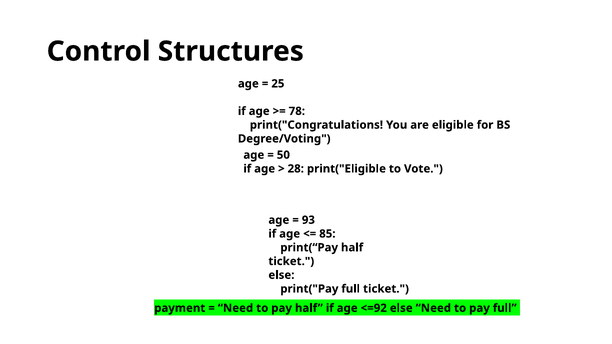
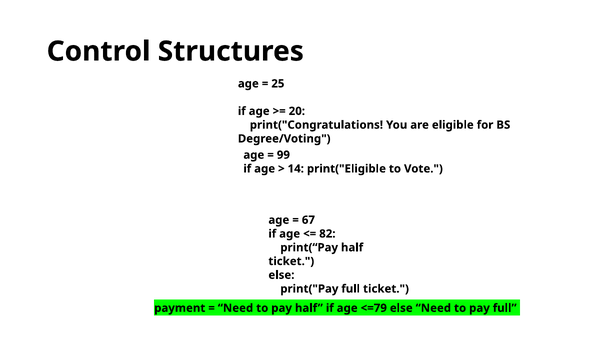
78: 78 -> 20
50: 50 -> 99
28: 28 -> 14
93: 93 -> 67
85: 85 -> 82
<=92: <=92 -> <=79
